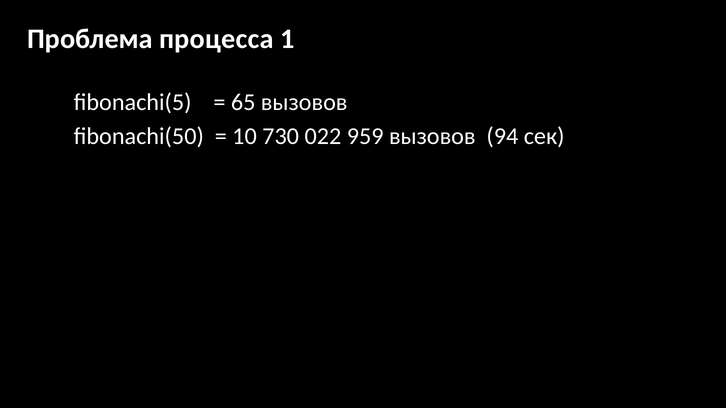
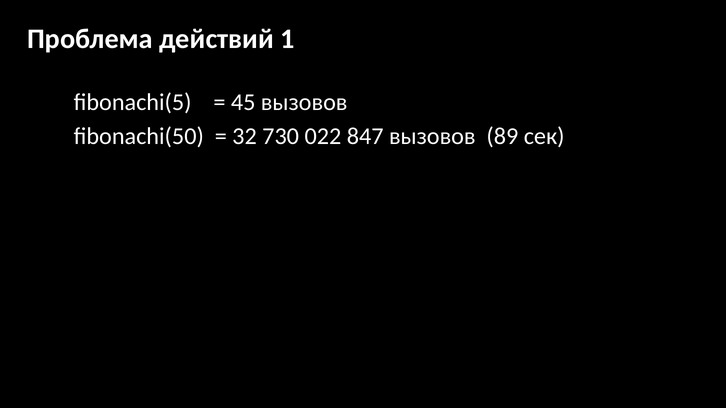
процесса: процесса -> действий
65: 65 -> 45
10: 10 -> 32
959: 959 -> 847
94: 94 -> 89
